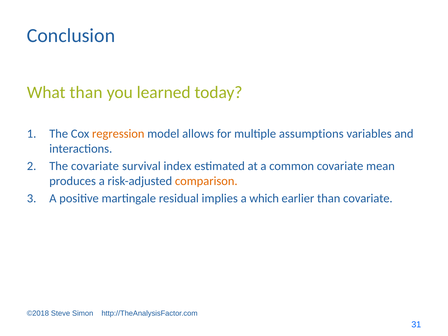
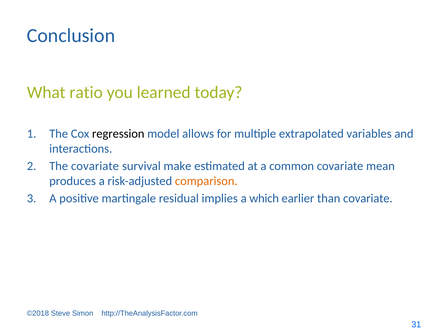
What than: than -> ratio
regression colour: orange -> black
assumptions: assumptions -> extrapolated
index: index -> make
